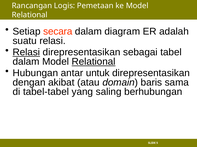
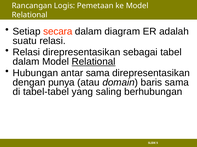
Relasi at (26, 52) underline: present -> none
antar untuk: untuk -> sama
akibat: akibat -> punya
